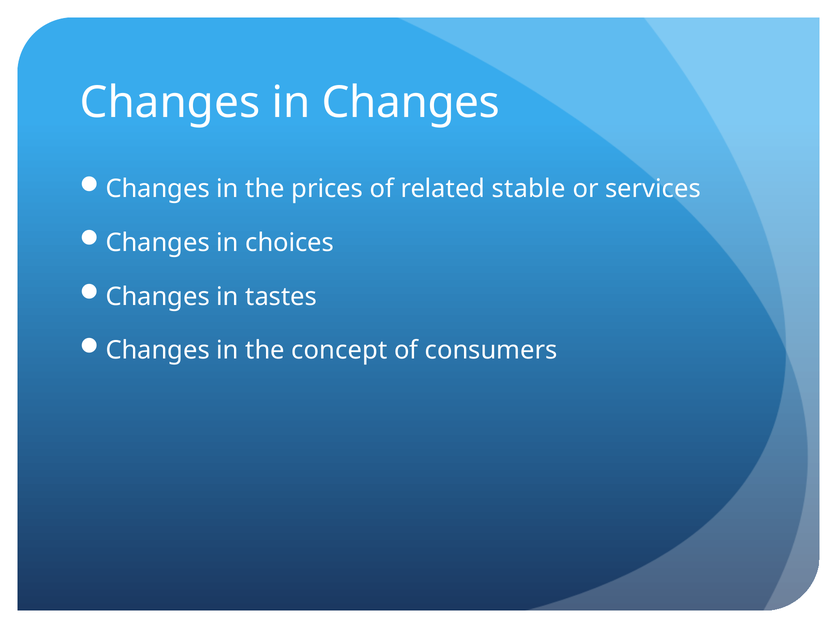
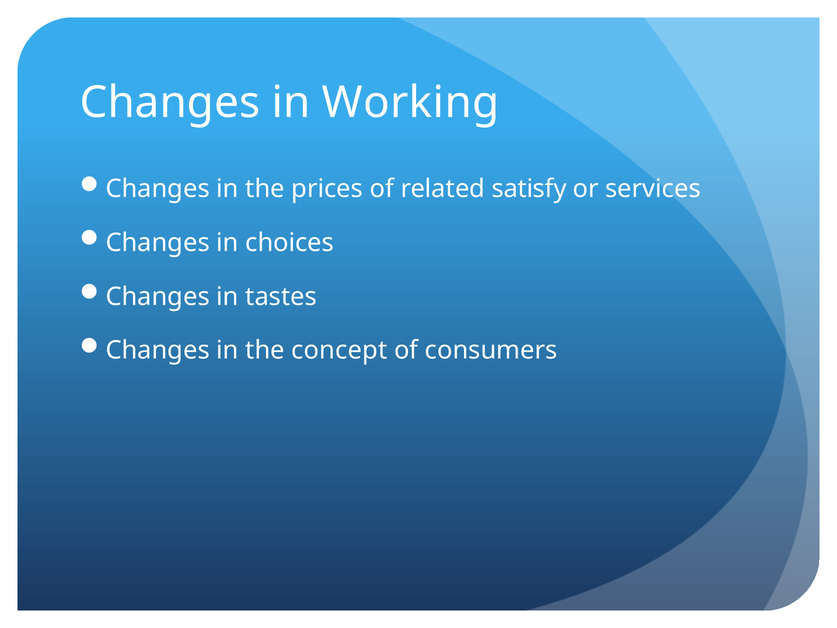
in Changes: Changes -> Working
stable: stable -> satisfy
